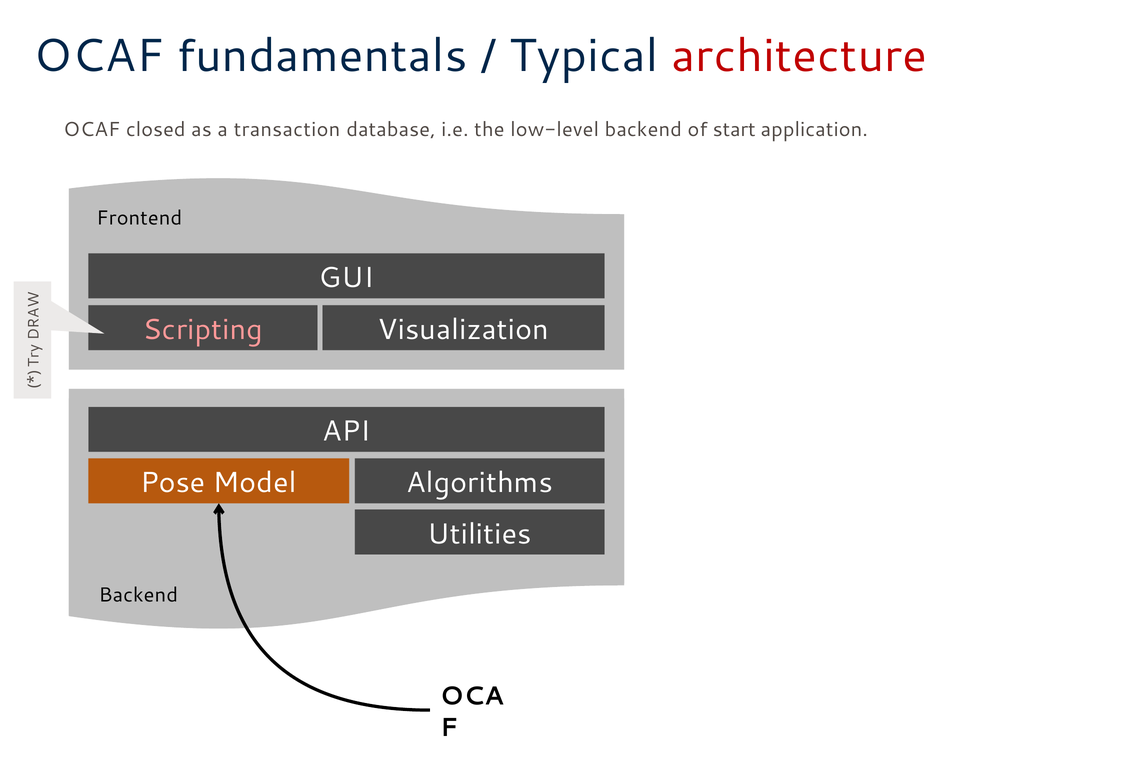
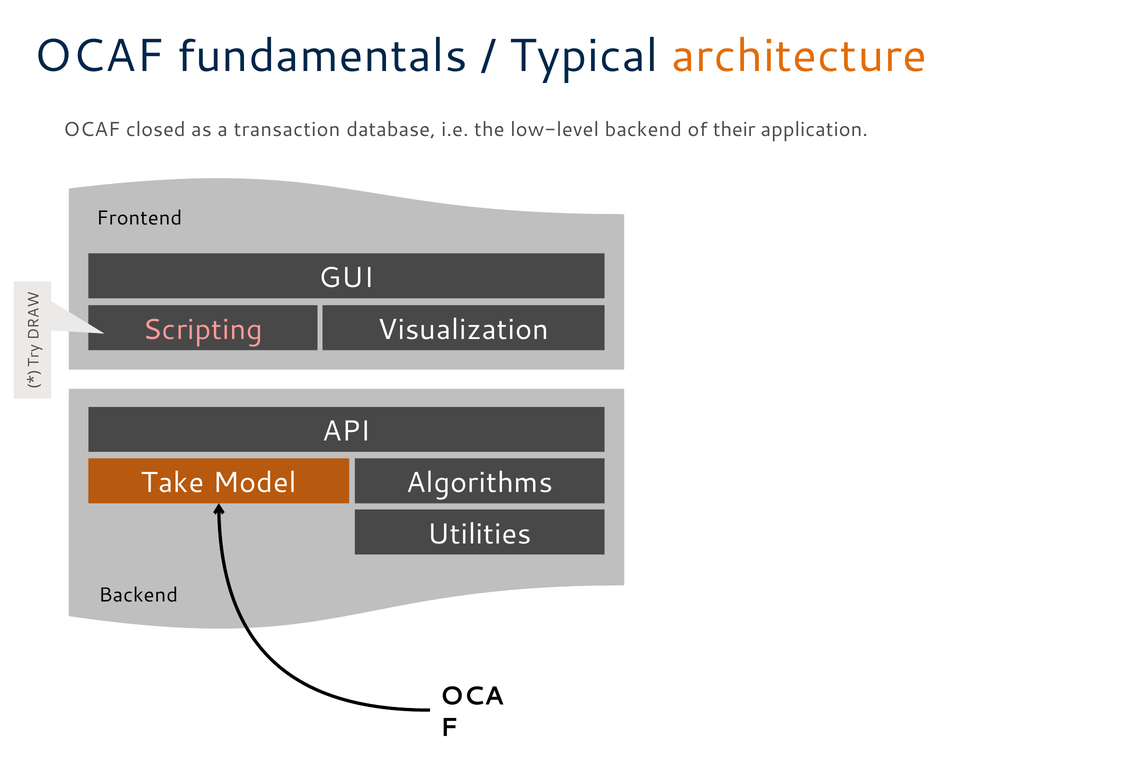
architecture colour: red -> orange
start: start -> their
Pose: Pose -> Take
